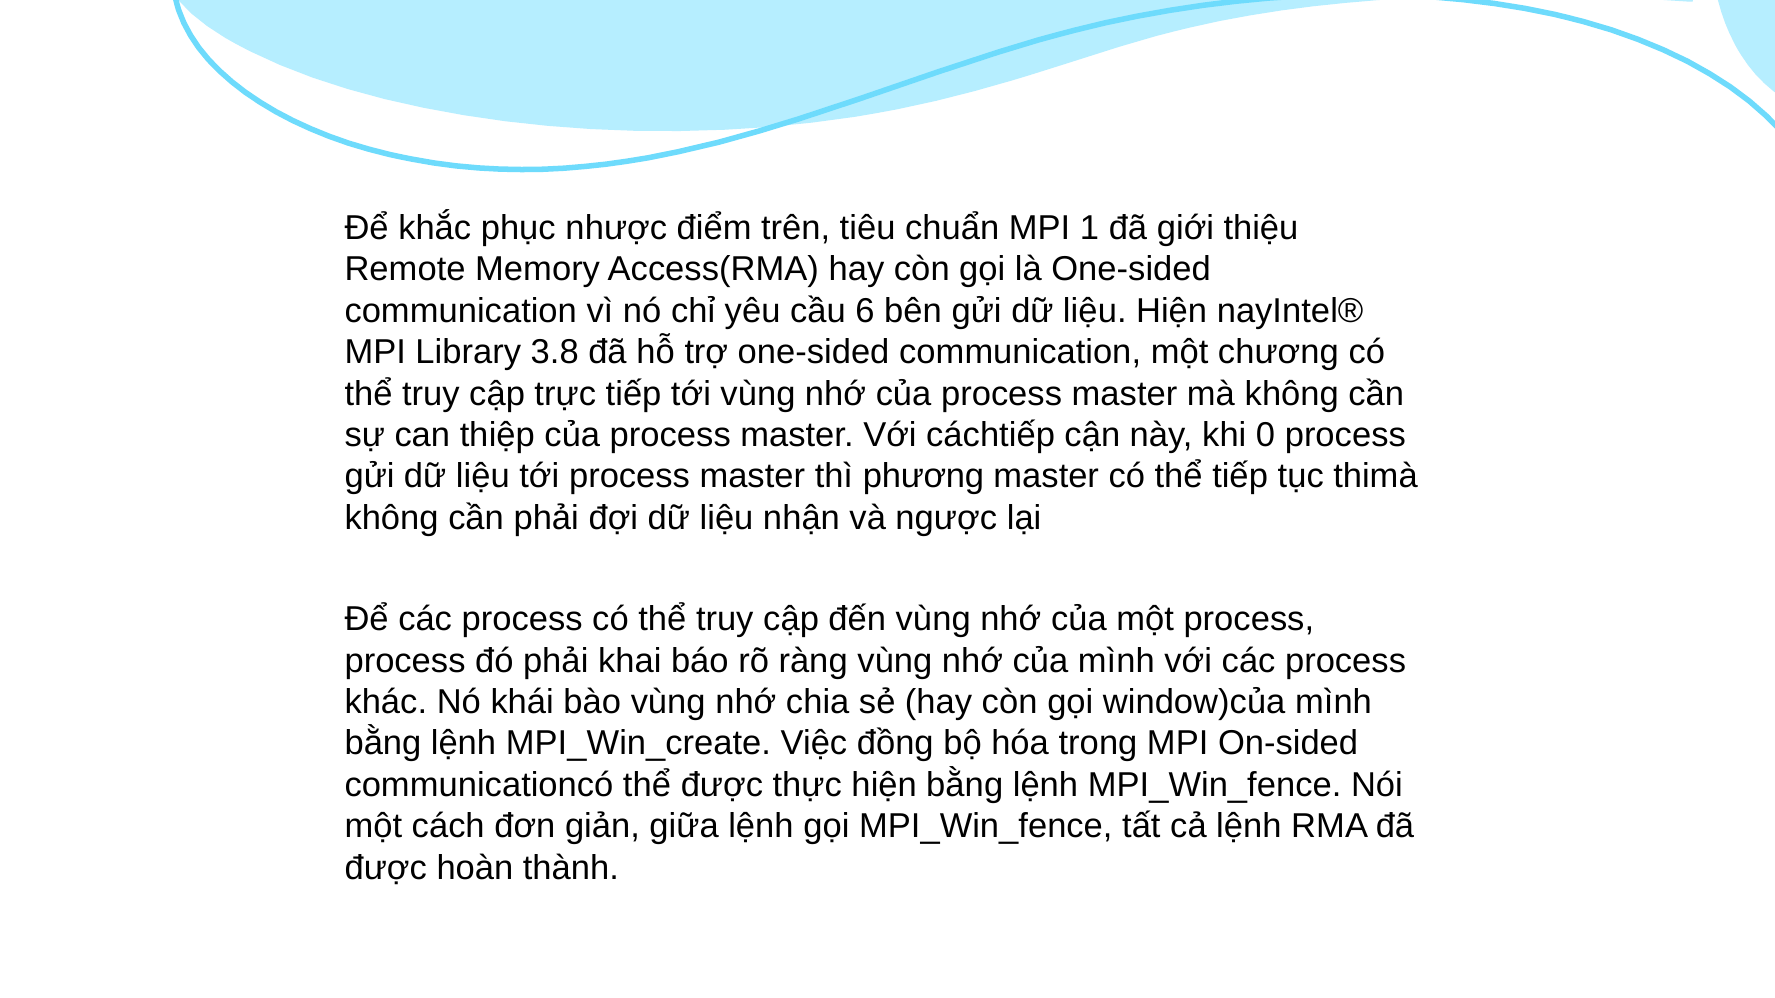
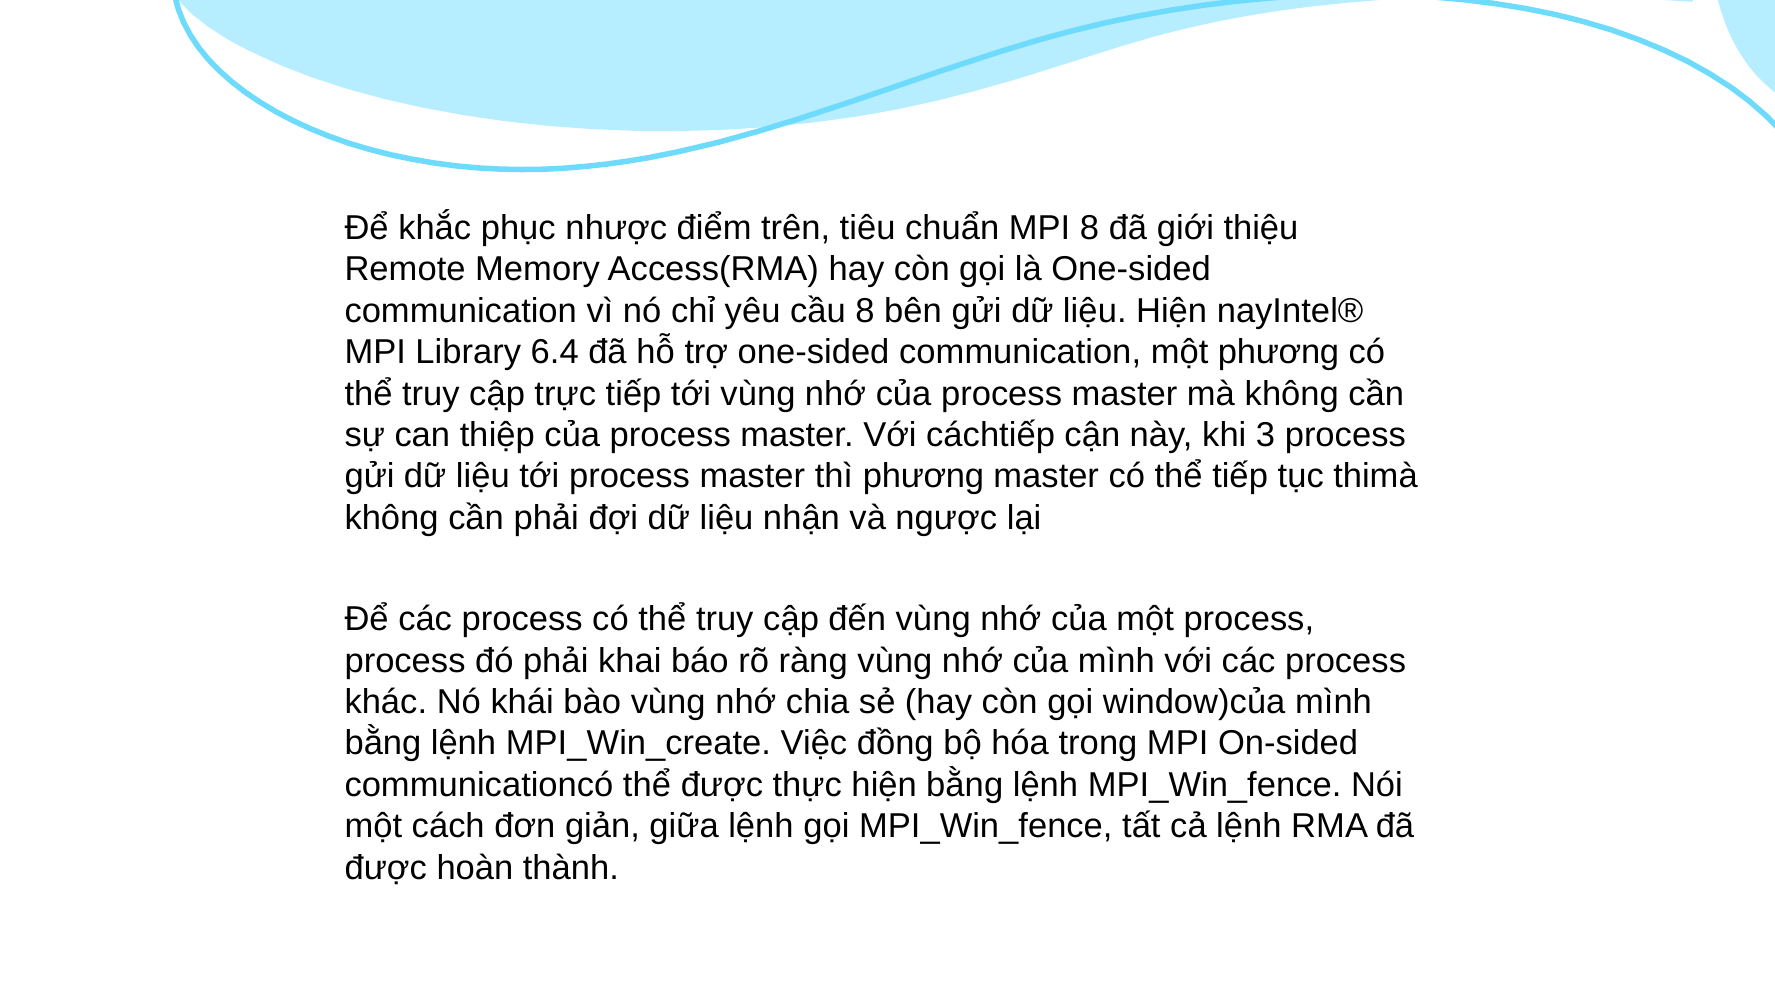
MPI 1: 1 -> 8
cầu 6: 6 -> 8
3.8: 3.8 -> 6.4
một chương: chương -> phương
0: 0 -> 3
